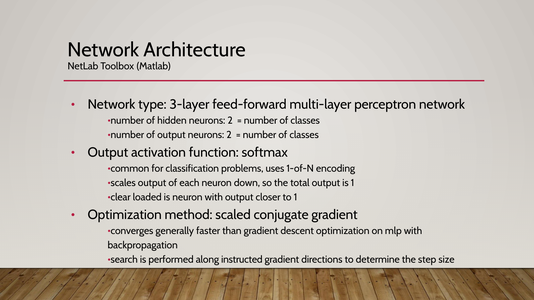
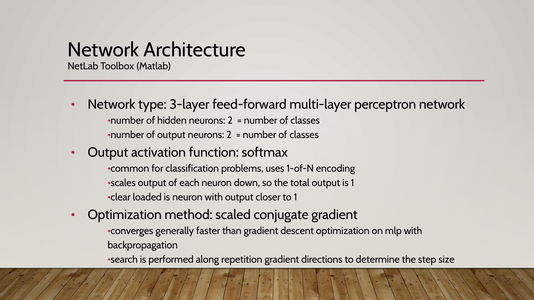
instructed: instructed -> repetition
